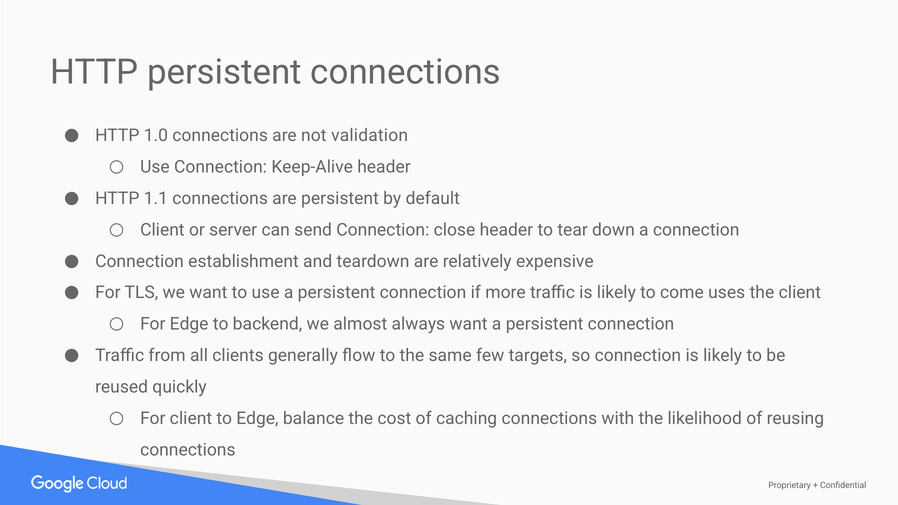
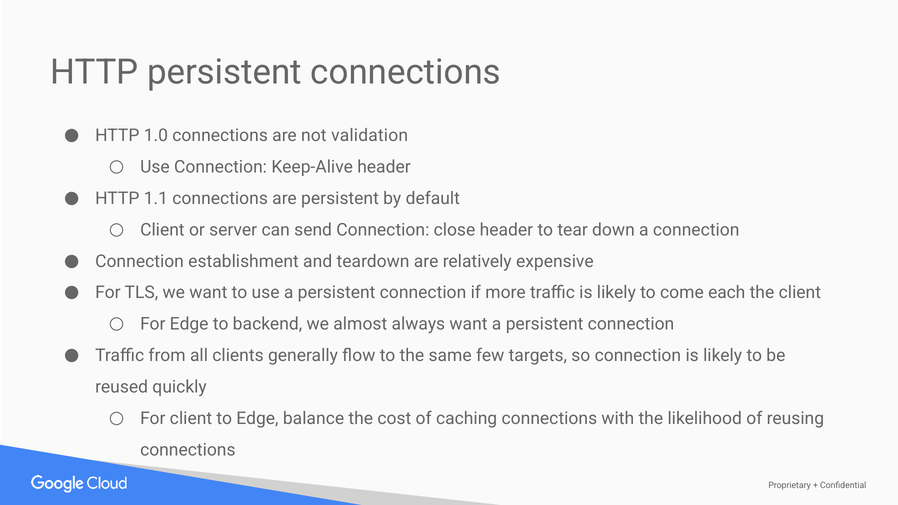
uses: uses -> each
